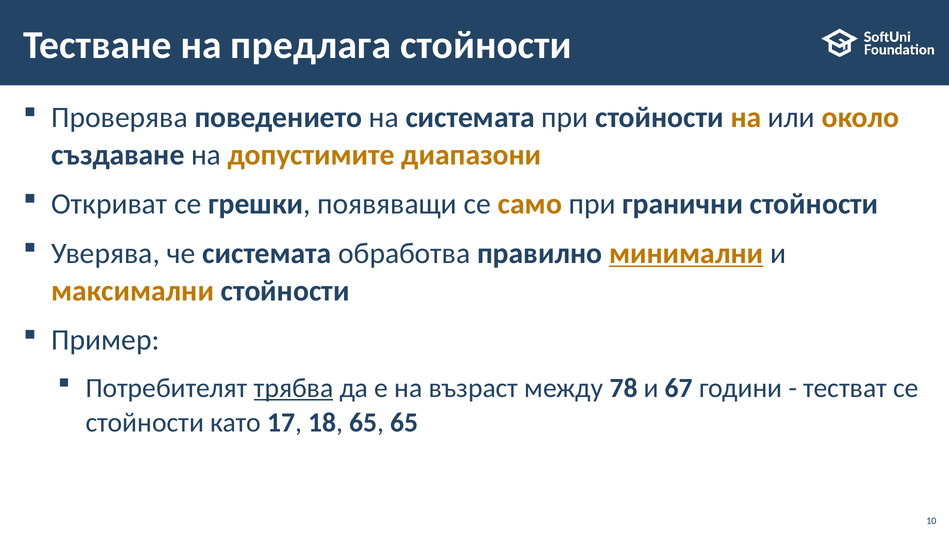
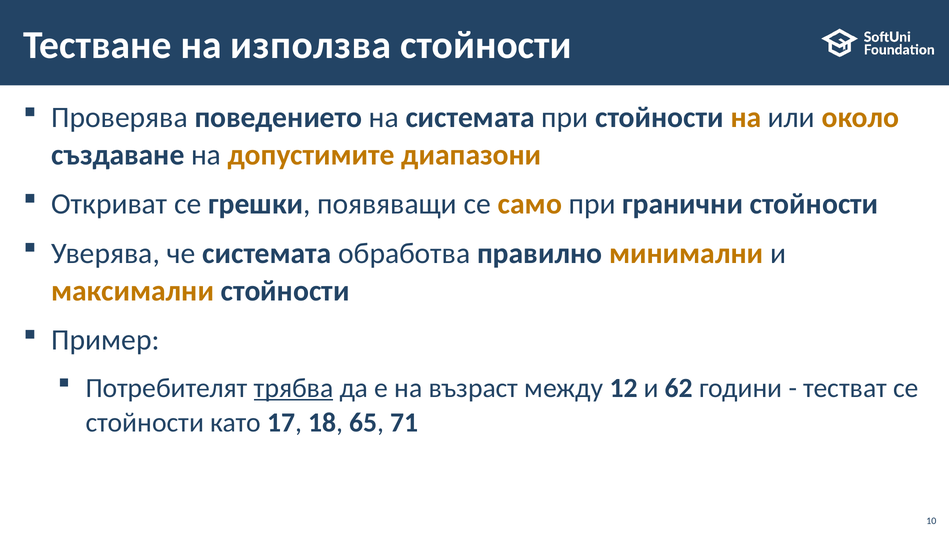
предлага: предлага -> използва
минимални underline: present -> none
78: 78 -> 12
67: 67 -> 62
65 65: 65 -> 71
